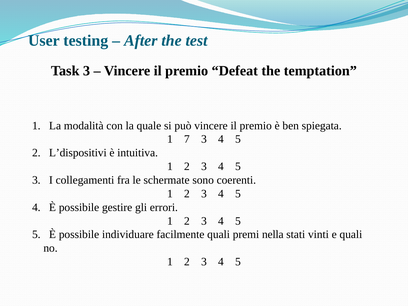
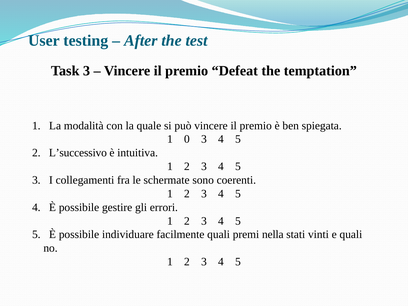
7: 7 -> 0
L’dispositivi: L’dispositivi -> L’successivo
